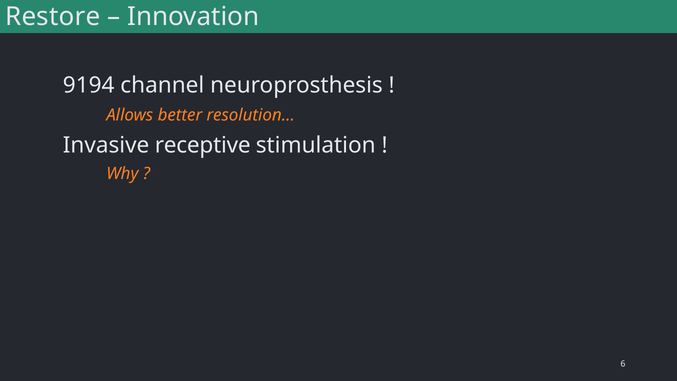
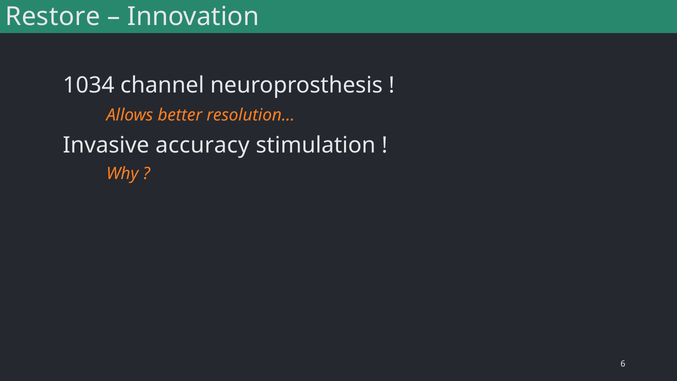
9194: 9194 -> 1034
receptive: receptive -> accuracy
